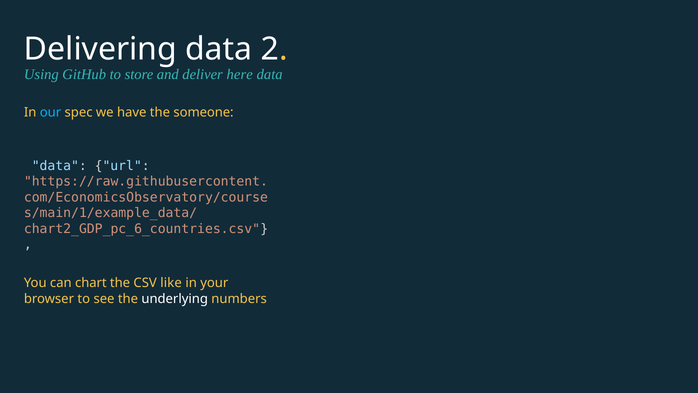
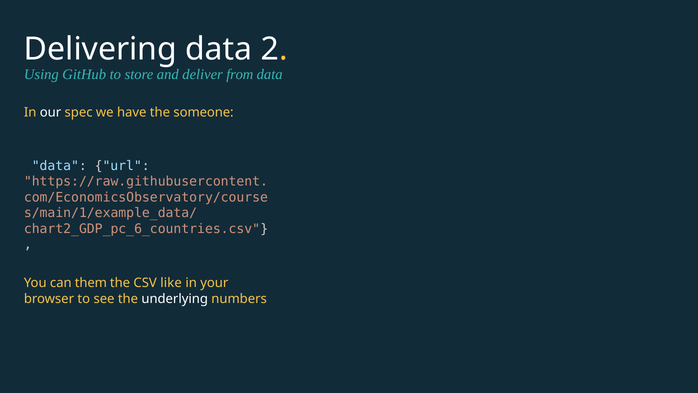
here: here -> from
our colour: light blue -> white
chart: chart -> them
